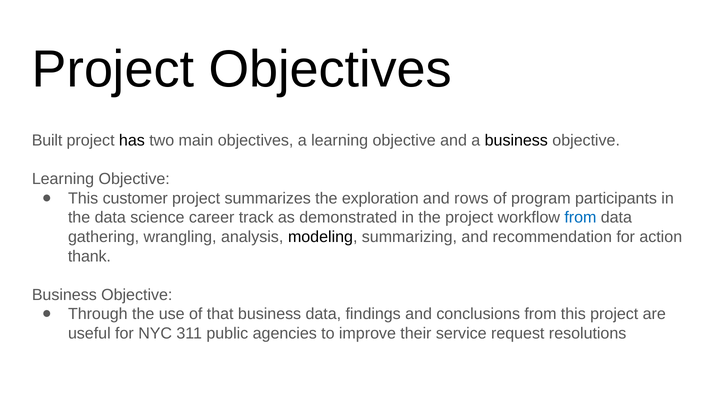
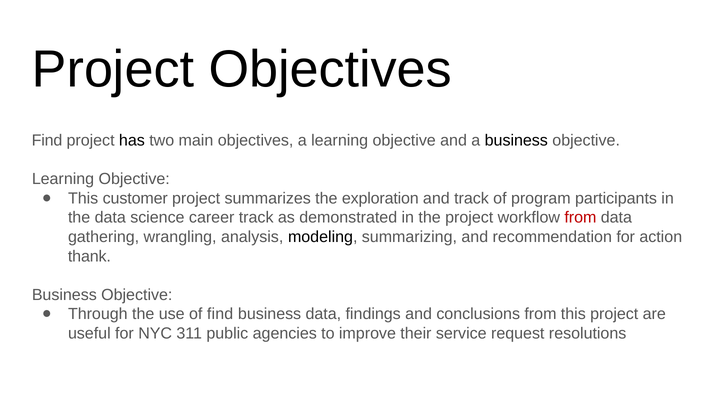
Built at (47, 140): Built -> Find
and rows: rows -> track
from at (580, 217) colour: blue -> red
of that: that -> find
